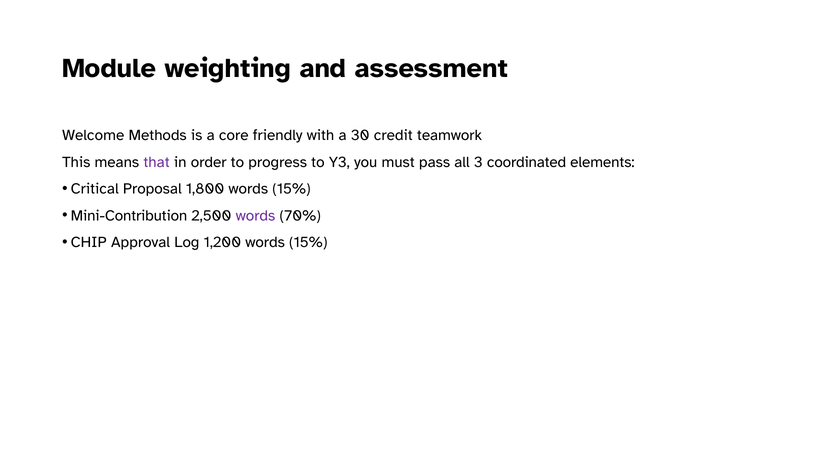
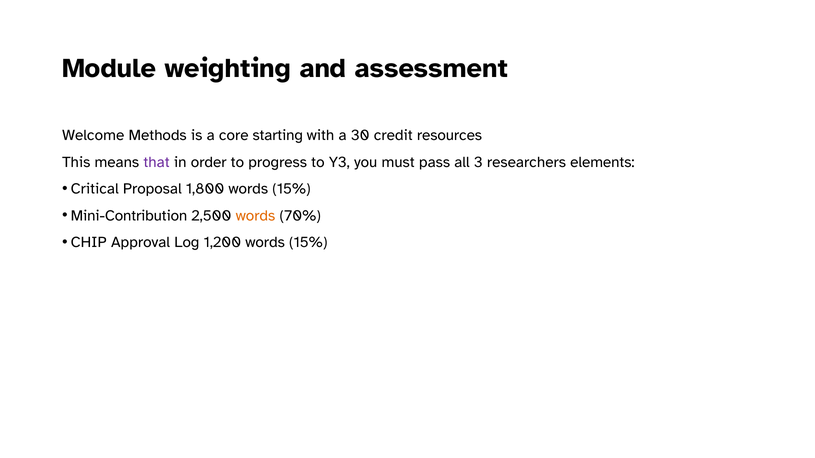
friendly: friendly -> starting
teamwork: teamwork -> resources
coordinated: coordinated -> researchers
words at (256, 216) colour: purple -> orange
